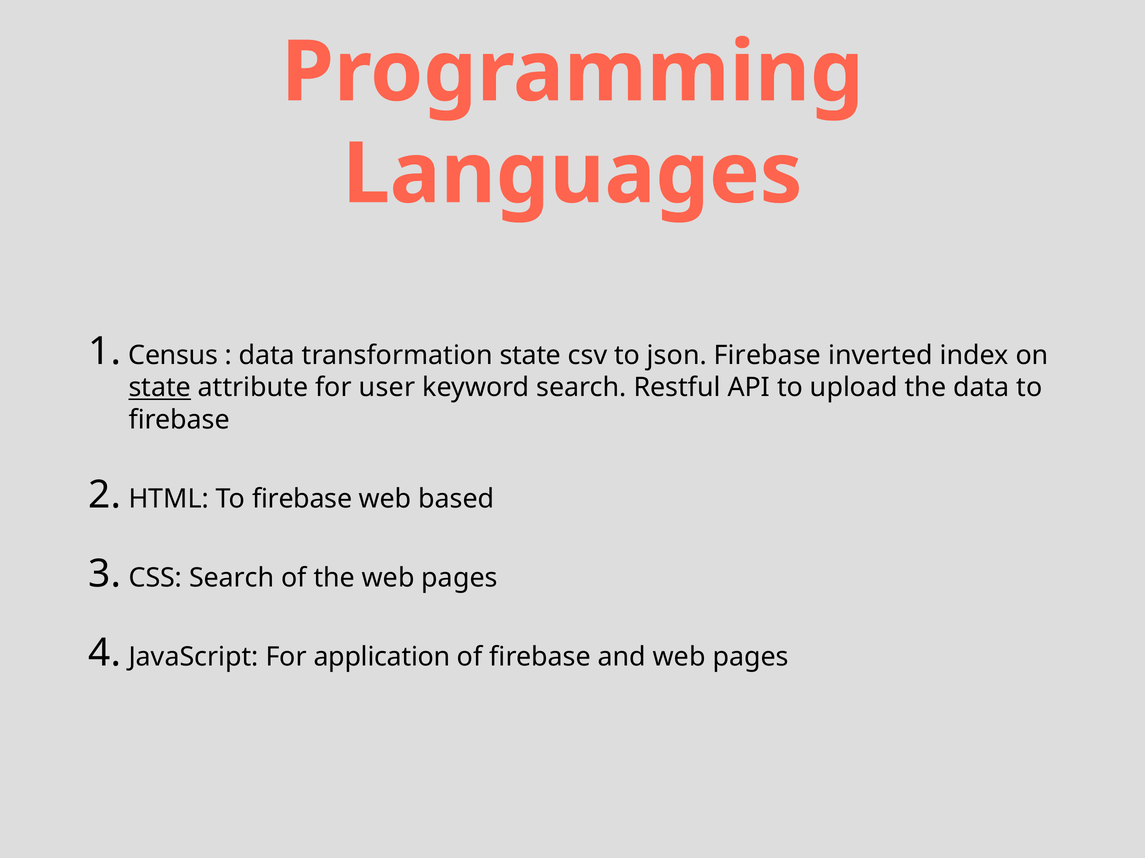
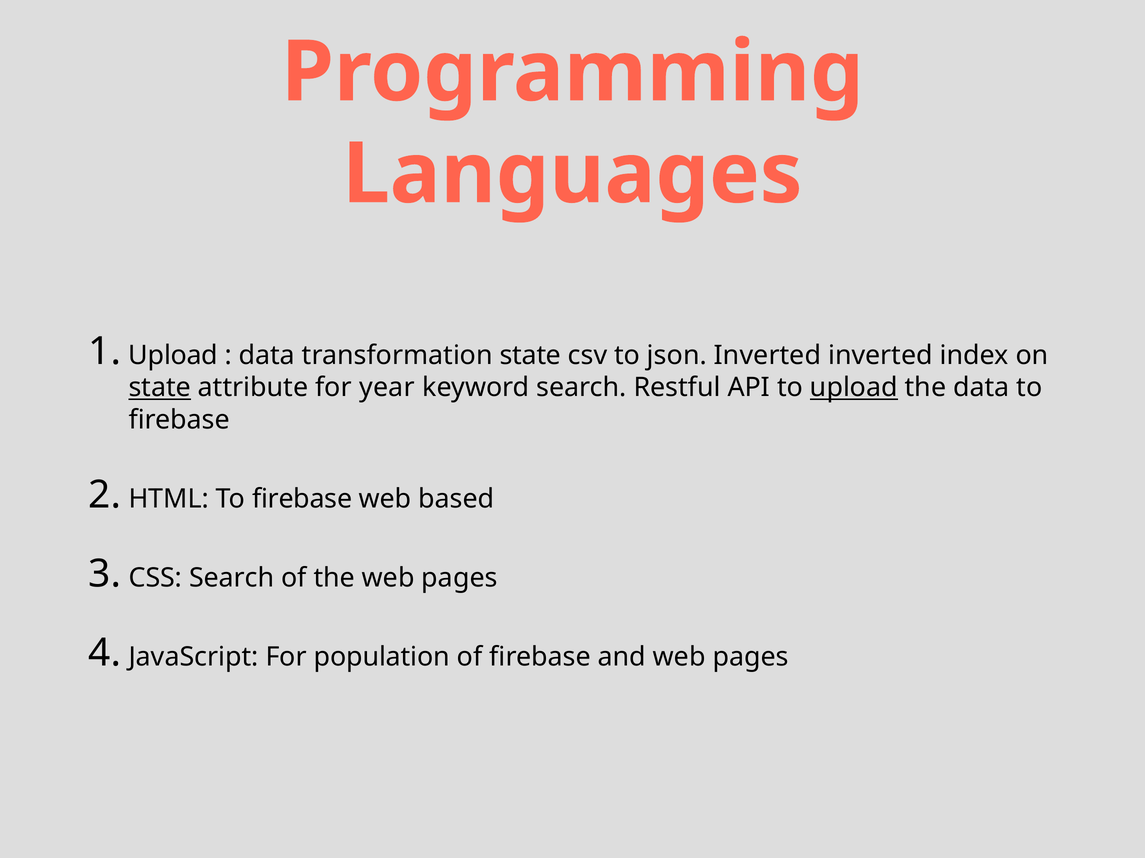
Census at (173, 356): Census -> Upload
json Firebase: Firebase -> Inverted
user: user -> year
upload at (854, 388) underline: none -> present
application: application -> population
